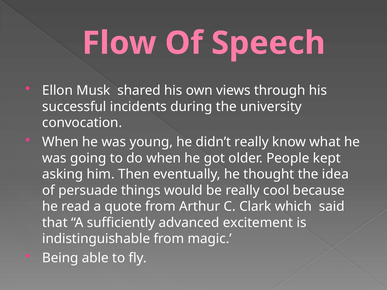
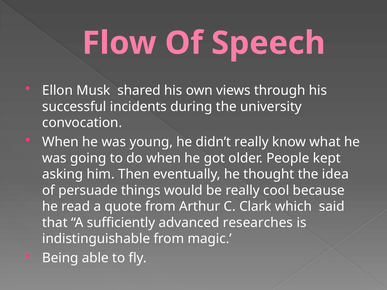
excitement: excitement -> researches
